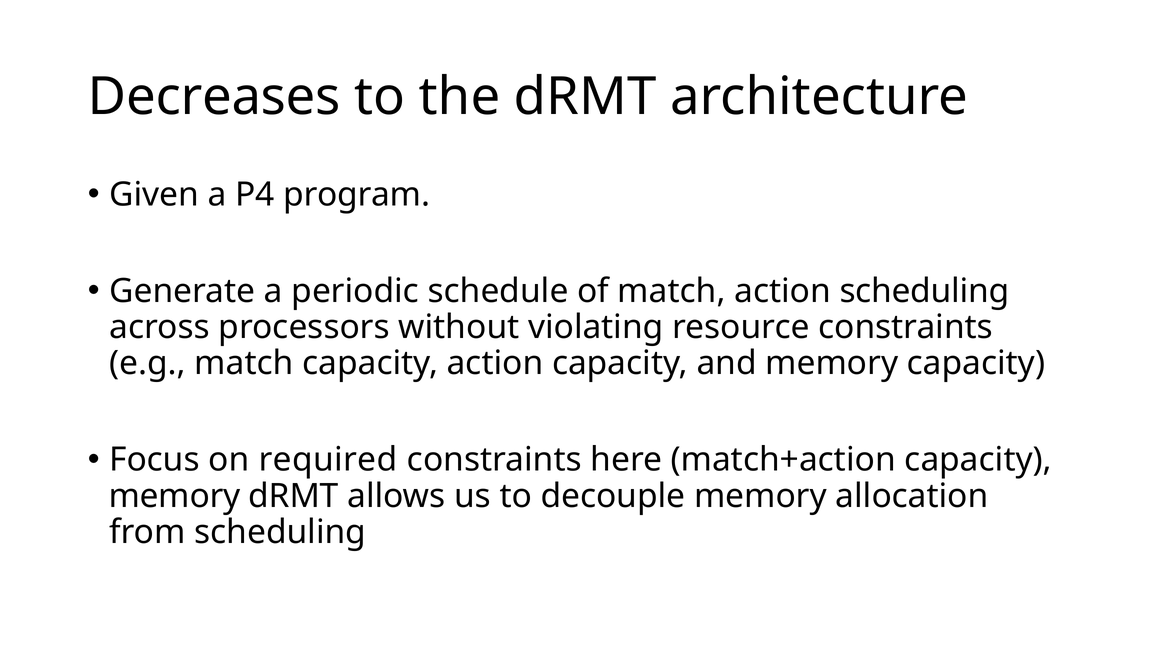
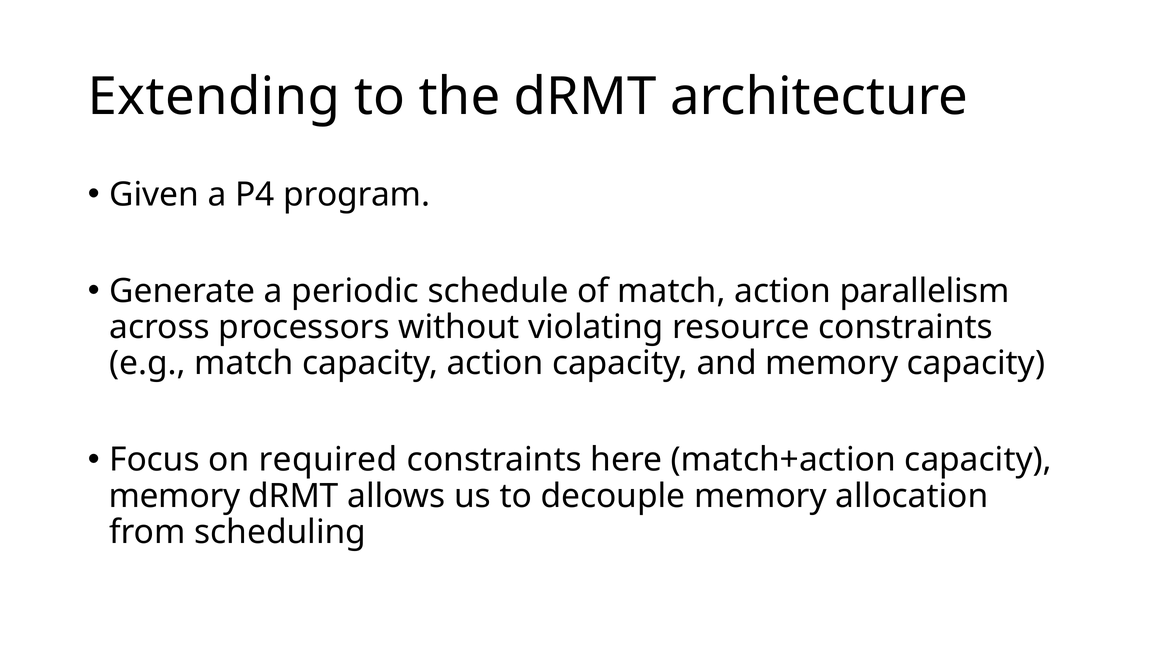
Decreases: Decreases -> Extending
action scheduling: scheduling -> parallelism
